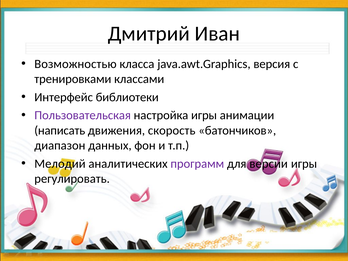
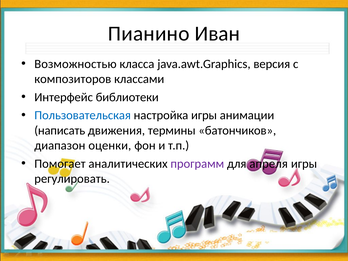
Дмитрий: Дмитрий -> Пианино
тренировками: тренировками -> композиторов
Пользовательская colour: purple -> blue
скорость: скорость -> термины
данных: данных -> оценки
Мелодий: Мелодий -> Помогает
версии: версии -> апреля
